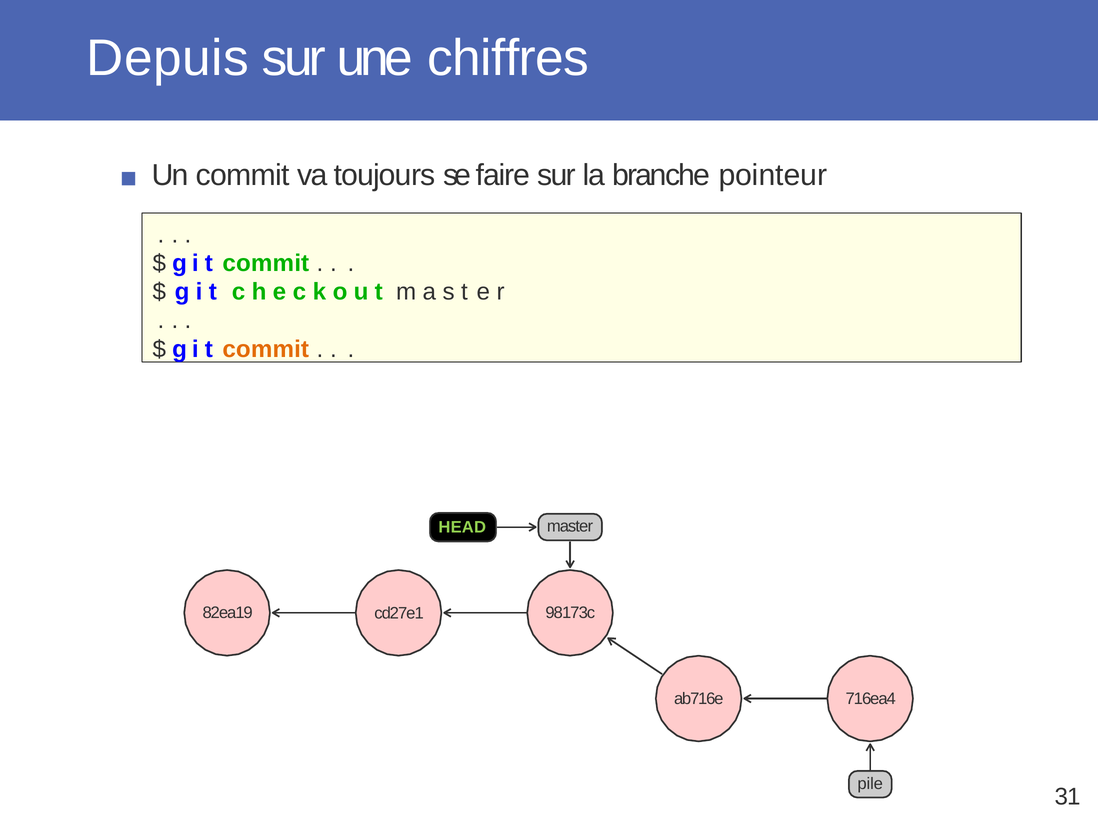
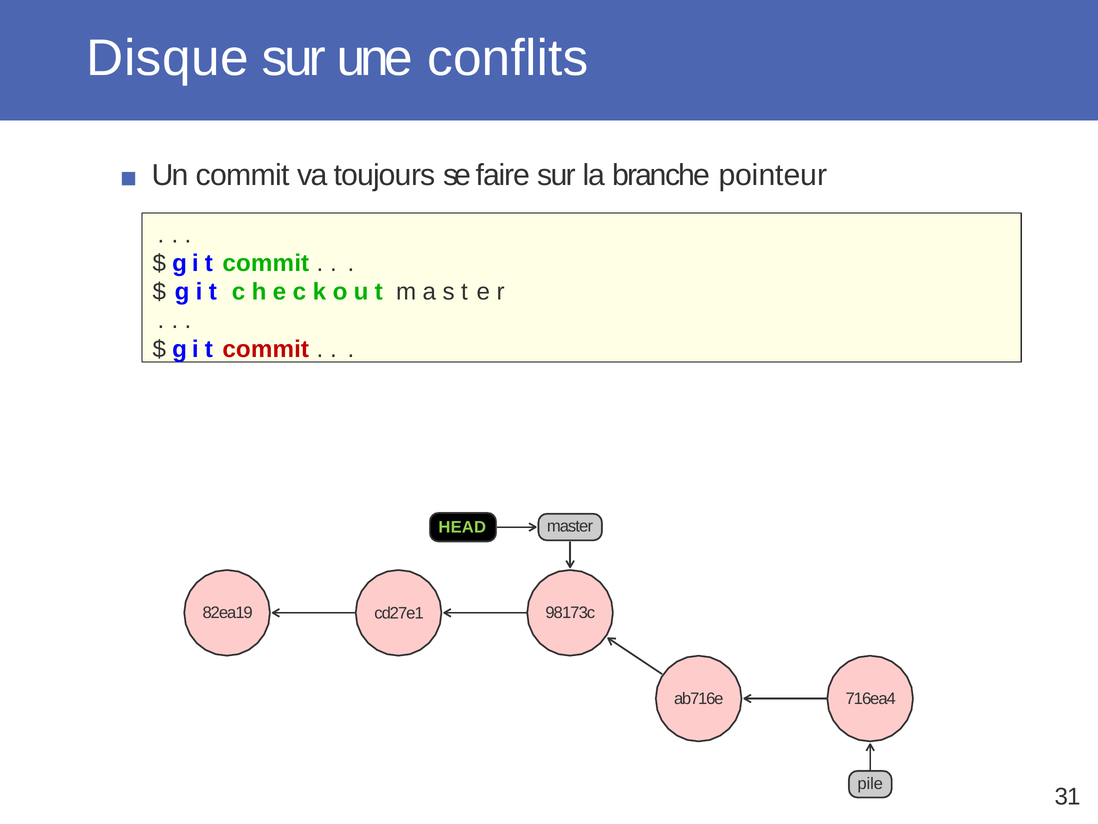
Depuis: Depuis -> Disque
chiffres: chiffres -> conflits
commit at (266, 349) colour: orange -> red
